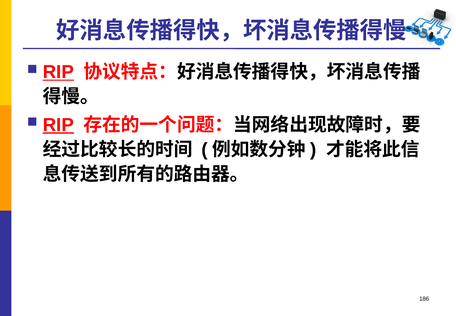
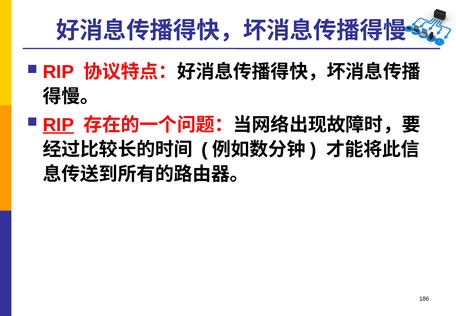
RIP at (58, 72) underline: present -> none
